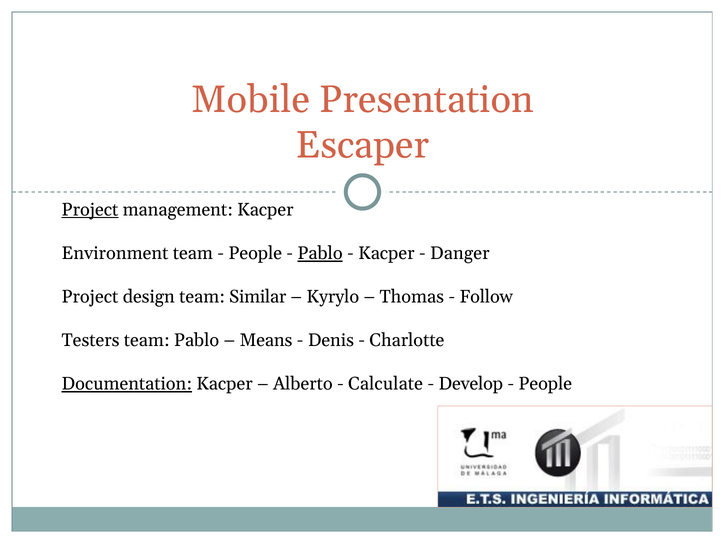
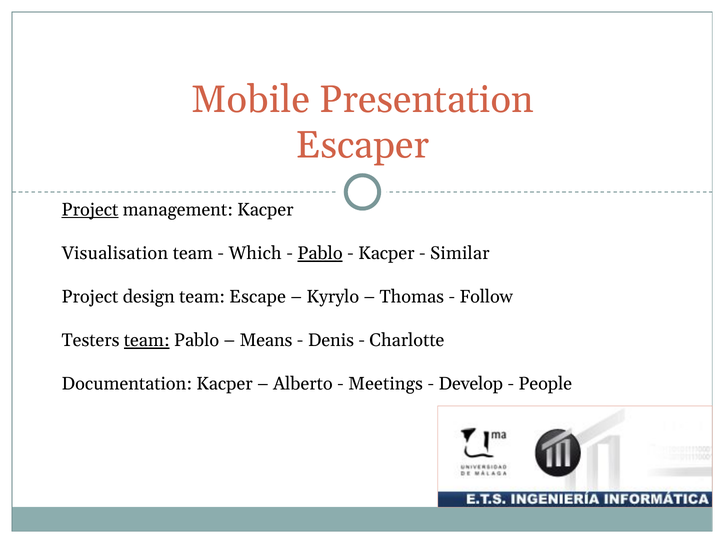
Environment: Environment -> Visualisation
People at (255, 253): People -> Which
Danger: Danger -> Similar
Similar: Similar -> Escape
team at (147, 340) underline: none -> present
Documentation underline: present -> none
Calculate: Calculate -> Meetings
